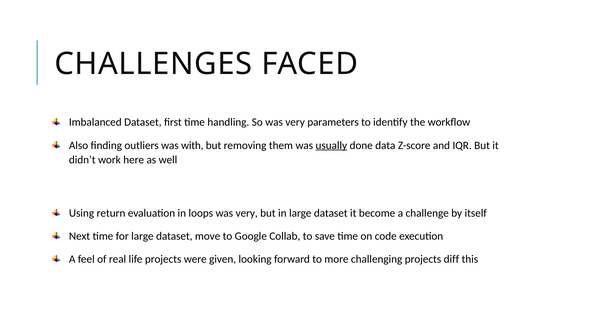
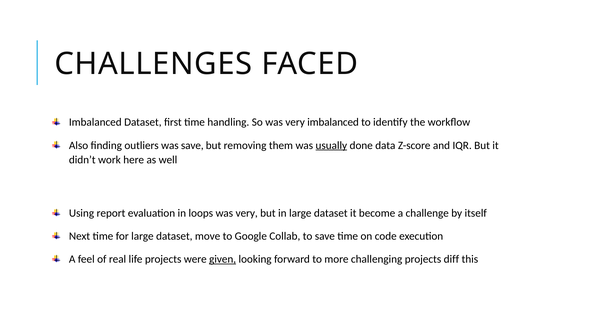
very parameters: parameters -> imbalanced
was with: with -> save
return: return -> report
given underline: none -> present
